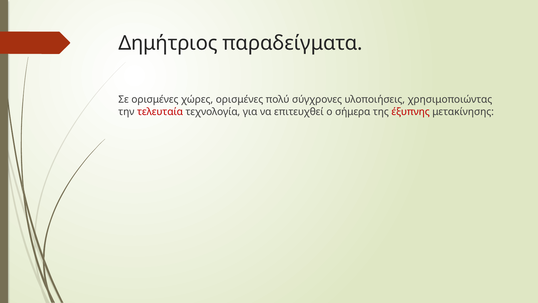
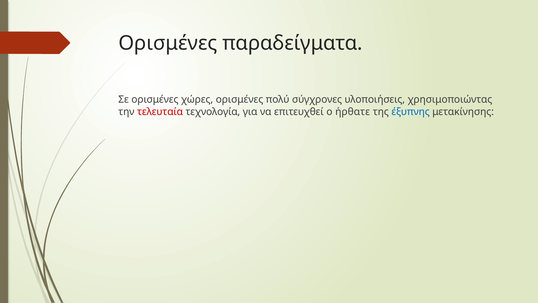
Δημήτριος at (168, 43): Δημήτριος -> Ορισμένες
σήμερα: σήμερα -> ήρθατε
έξυπνης colour: red -> blue
